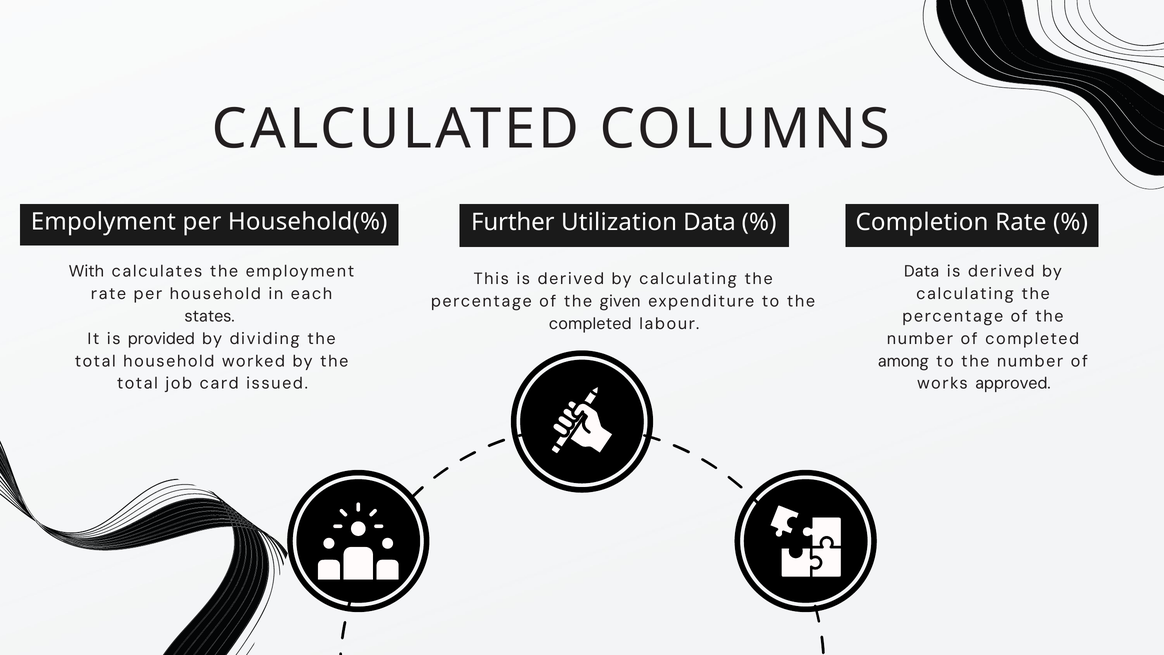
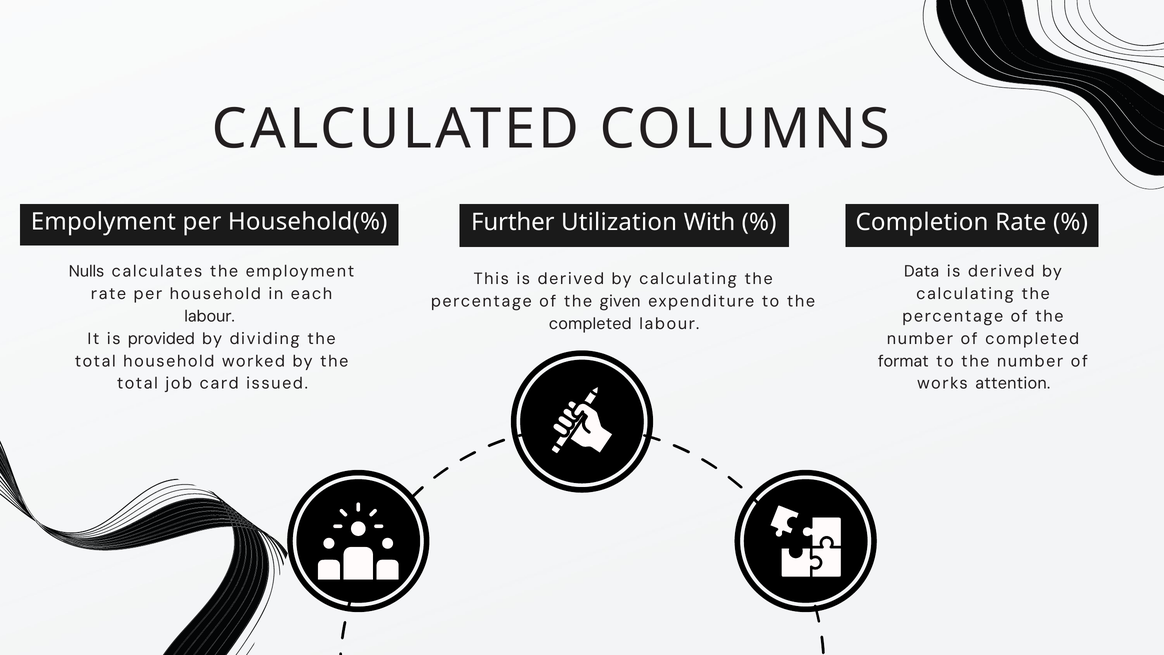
Utilization Data: Data -> With
With: With -> Nulls
states at (210, 316): states -> labour
among: among -> format
approved: approved -> attention
